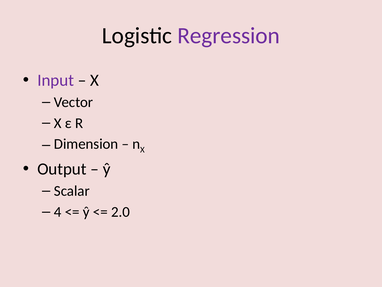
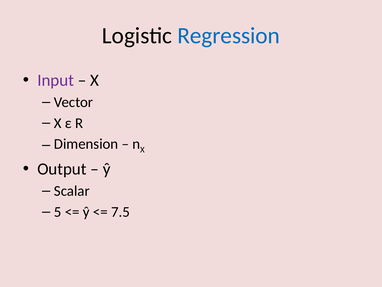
Regression colour: purple -> blue
4: 4 -> 5
2.0: 2.0 -> 7.5
